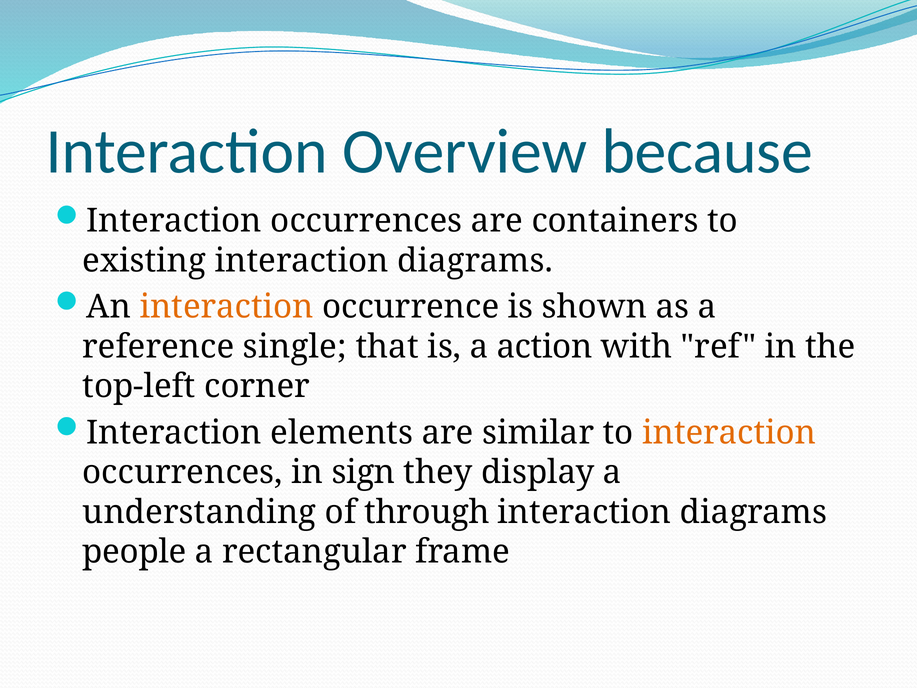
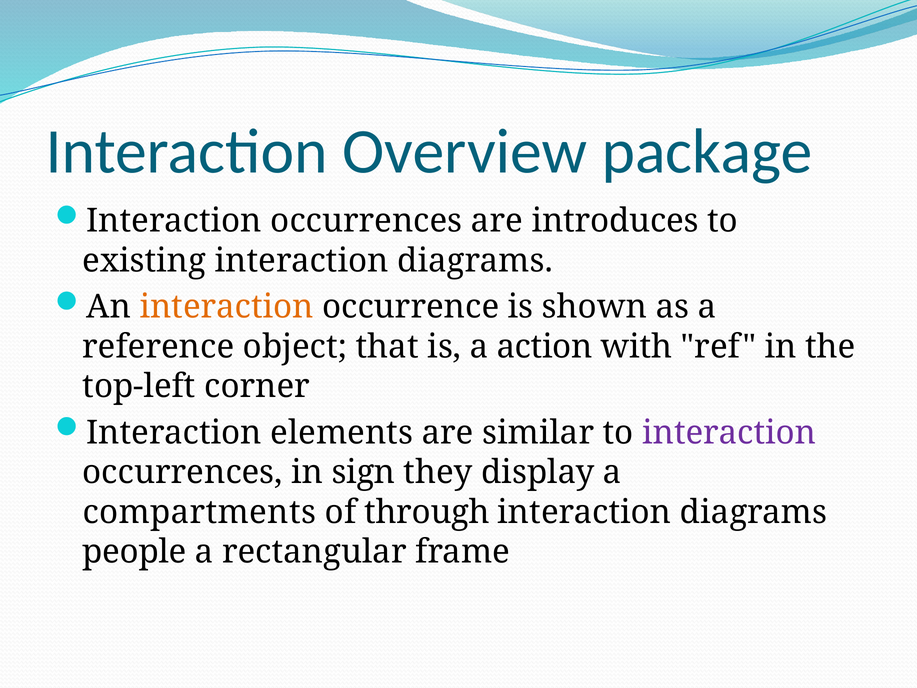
because: because -> package
containers: containers -> introduces
single: single -> object
interaction at (729, 433) colour: orange -> purple
understanding: understanding -> compartments
